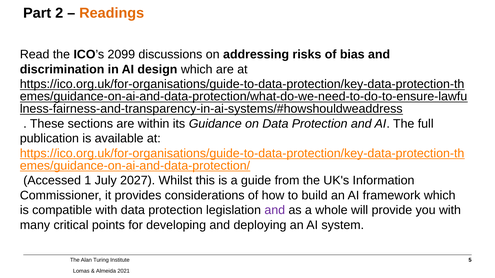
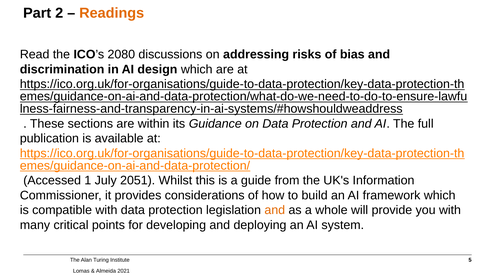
2099: 2099 -> 2080
2027: 2027 -> 2051
and at (275, 210) colour: purple -> orange
